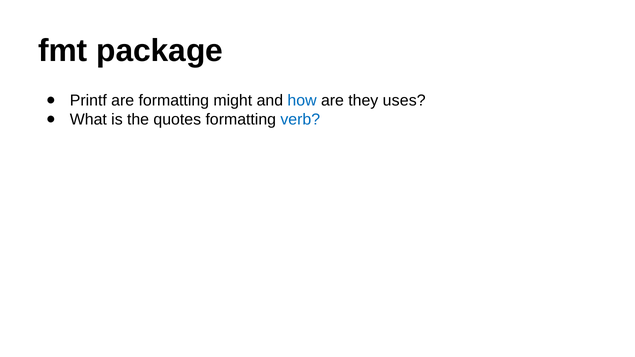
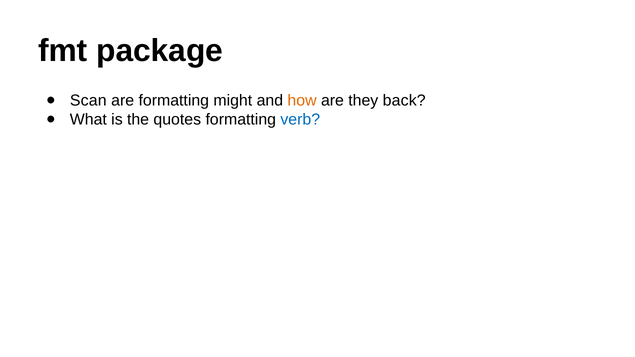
Printf: Printf -> Scan
how colour: blue -> orange
uses: uses -> back
